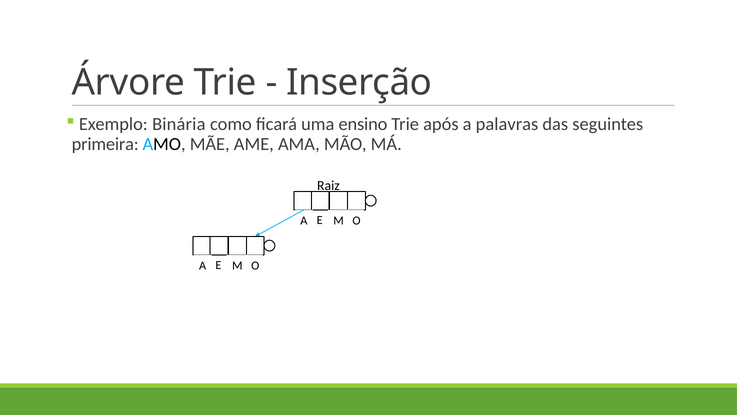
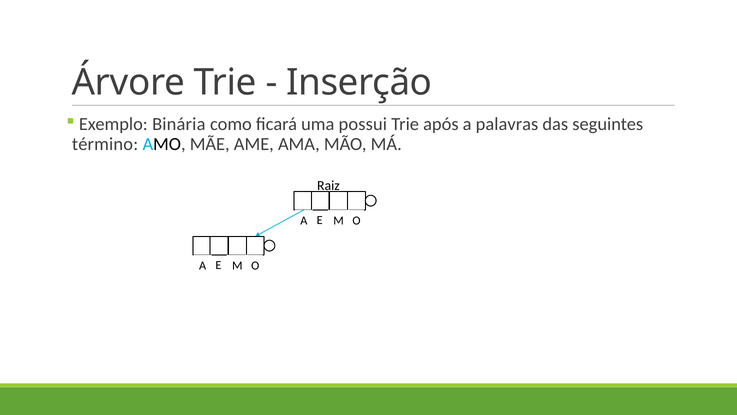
ensino: ensino -> possui
primeira: primeira -> término
